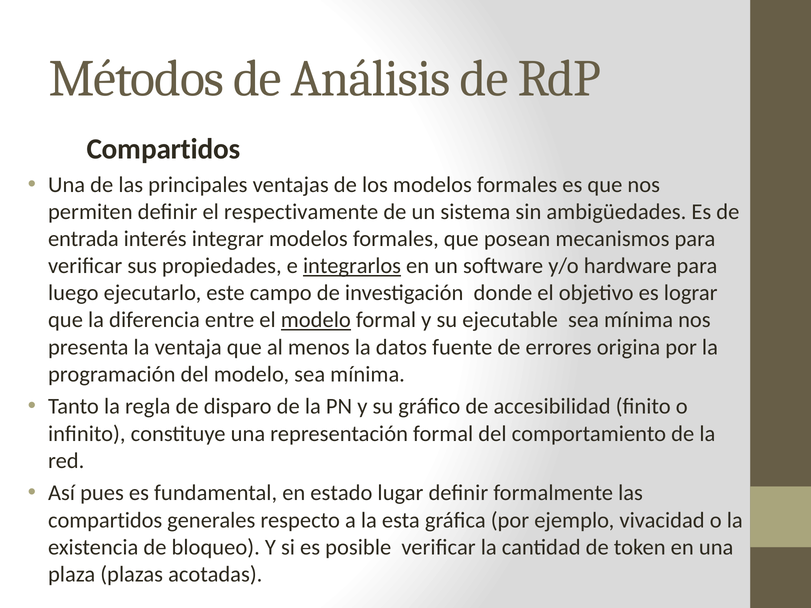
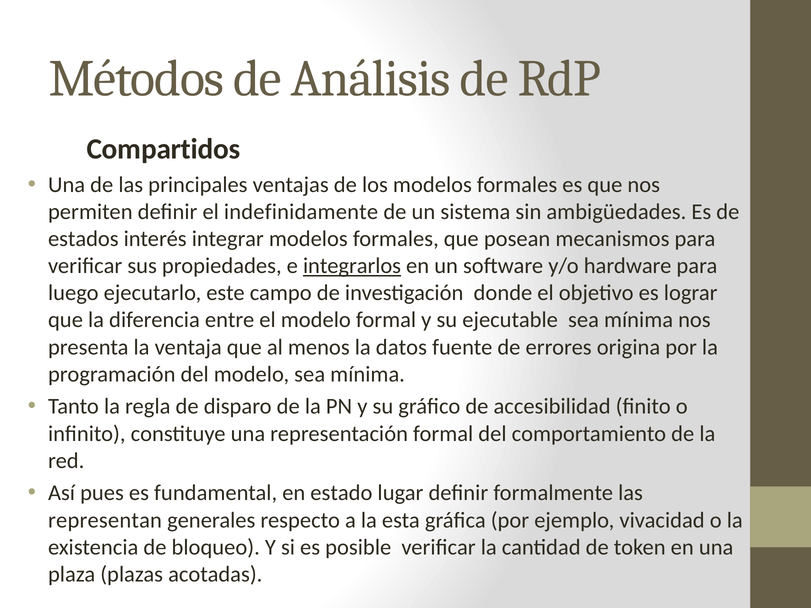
respectivamente: respectivamente -> indefinidamente
entrada: entrada -> estados
modelo at (316, 320) underline: present -> none
compartidos at (105, 520): compartidos -> representan
